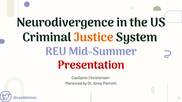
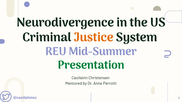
Presentation colour: red -> green
